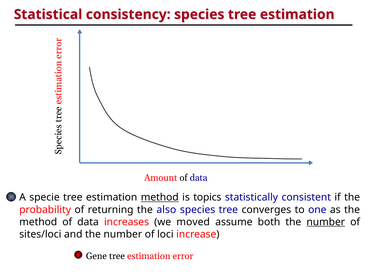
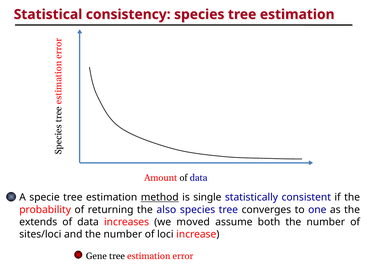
topics: topics -> single
method at (38, 222): method -> extends
number at (326, 222) underline: present -> none
